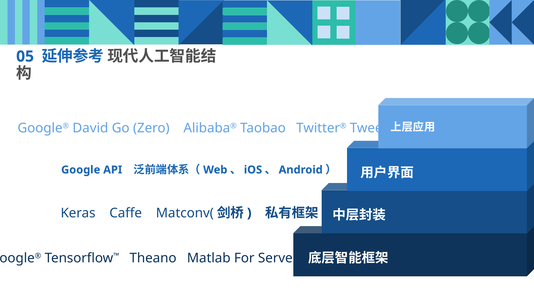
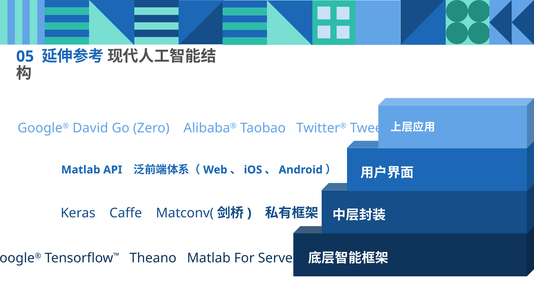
Google at (81, 170): Google -> Matlab
